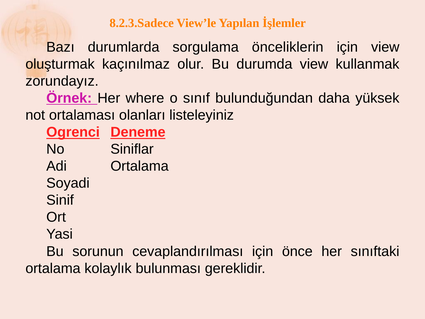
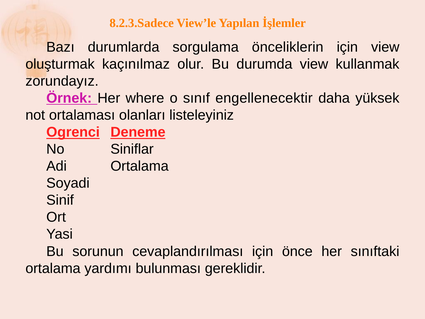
bulunduğundan: bulunduğundan -> engellenecektir
kolaylık: kolaylık -> yardımı
